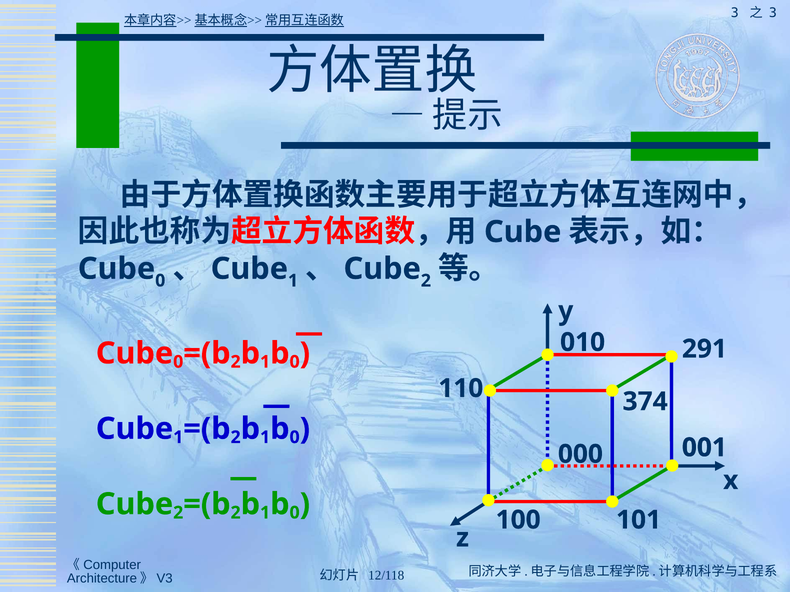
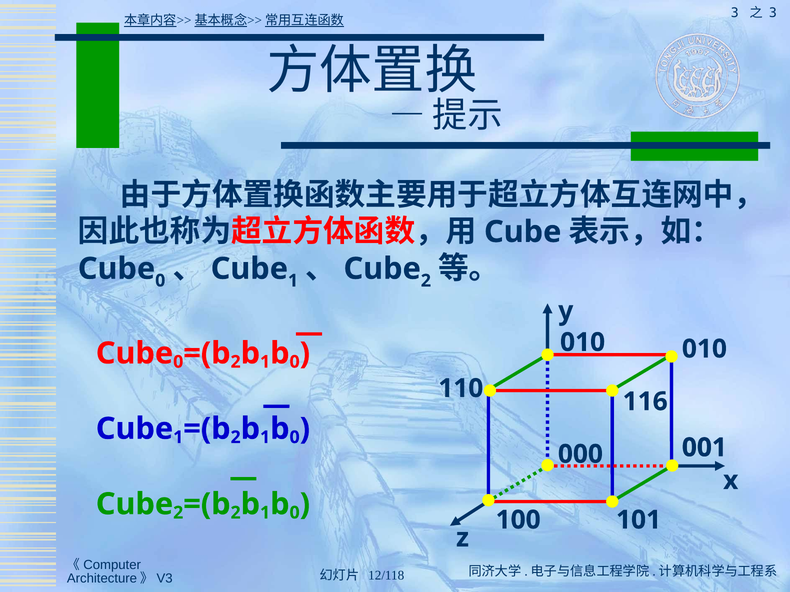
010 291: 291 -> 010
374: 374 -> 116
